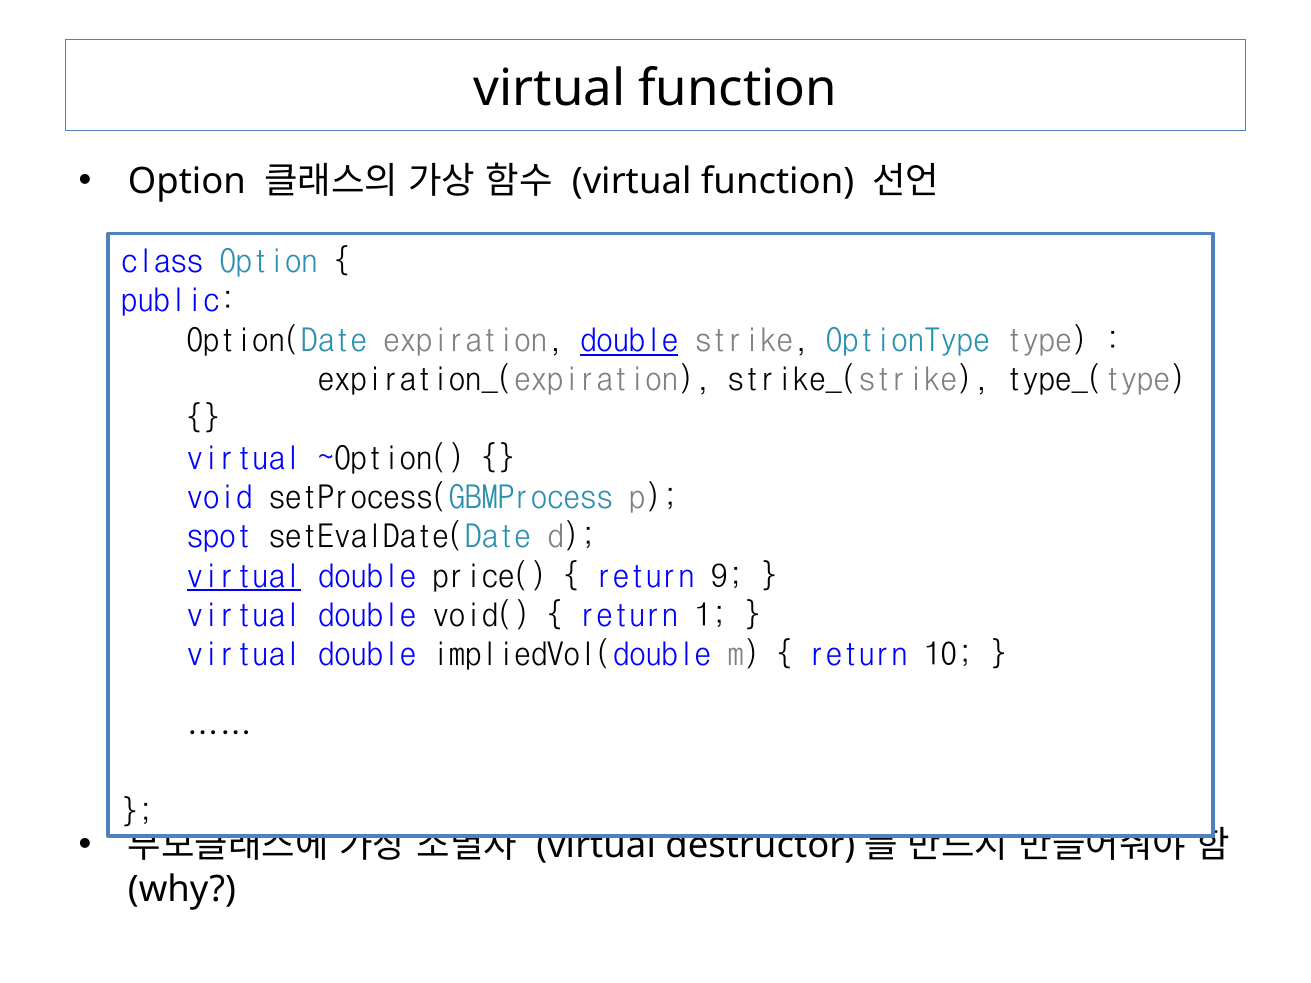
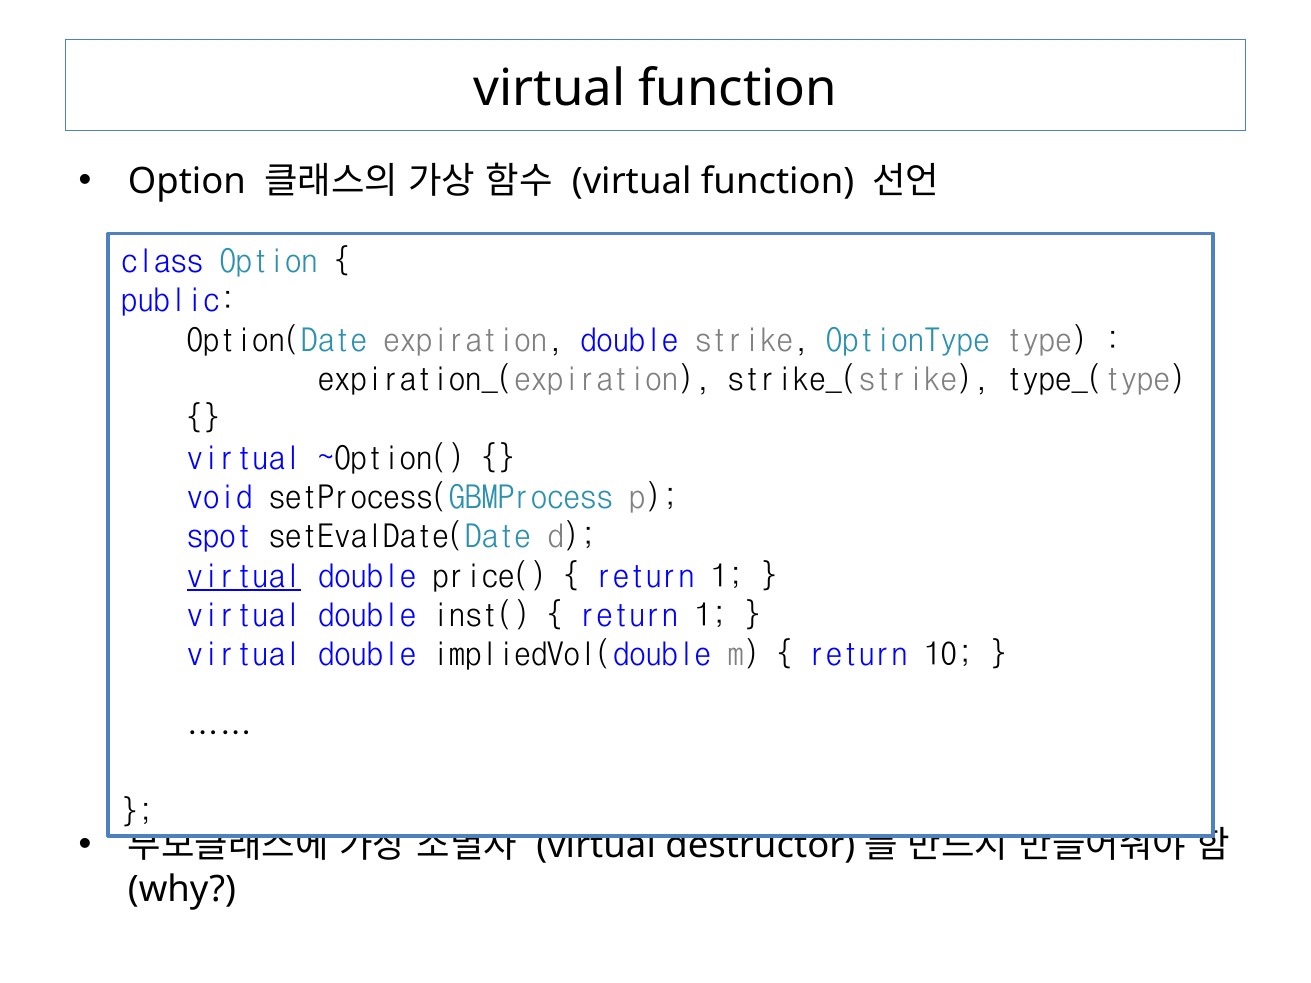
double at (629, 341) underline: present -> none
9 at (728, 577): 9 -> 1
void(: void( -> inst(
